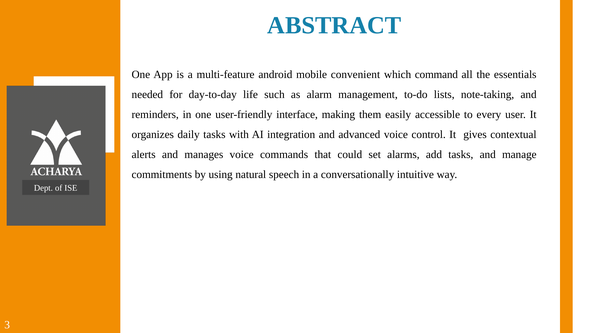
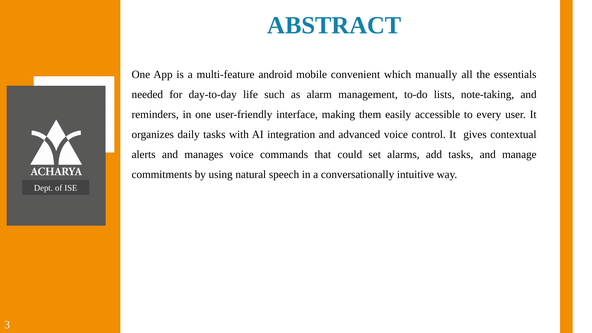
command: command -> manually
